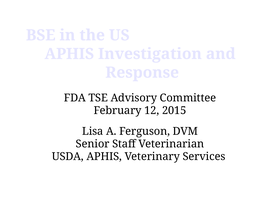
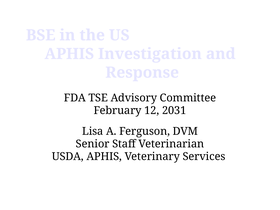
2015: 2015 -> 2031
